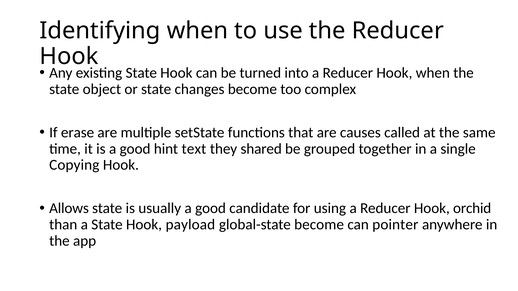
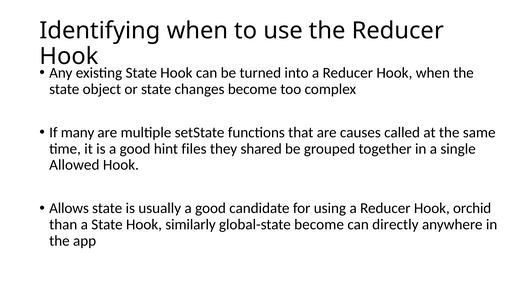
erase: erase -> many
text: text -> files
Copying: Copying -> Allowed
payload: payload -> similarly
pointer: pointer -> directly
